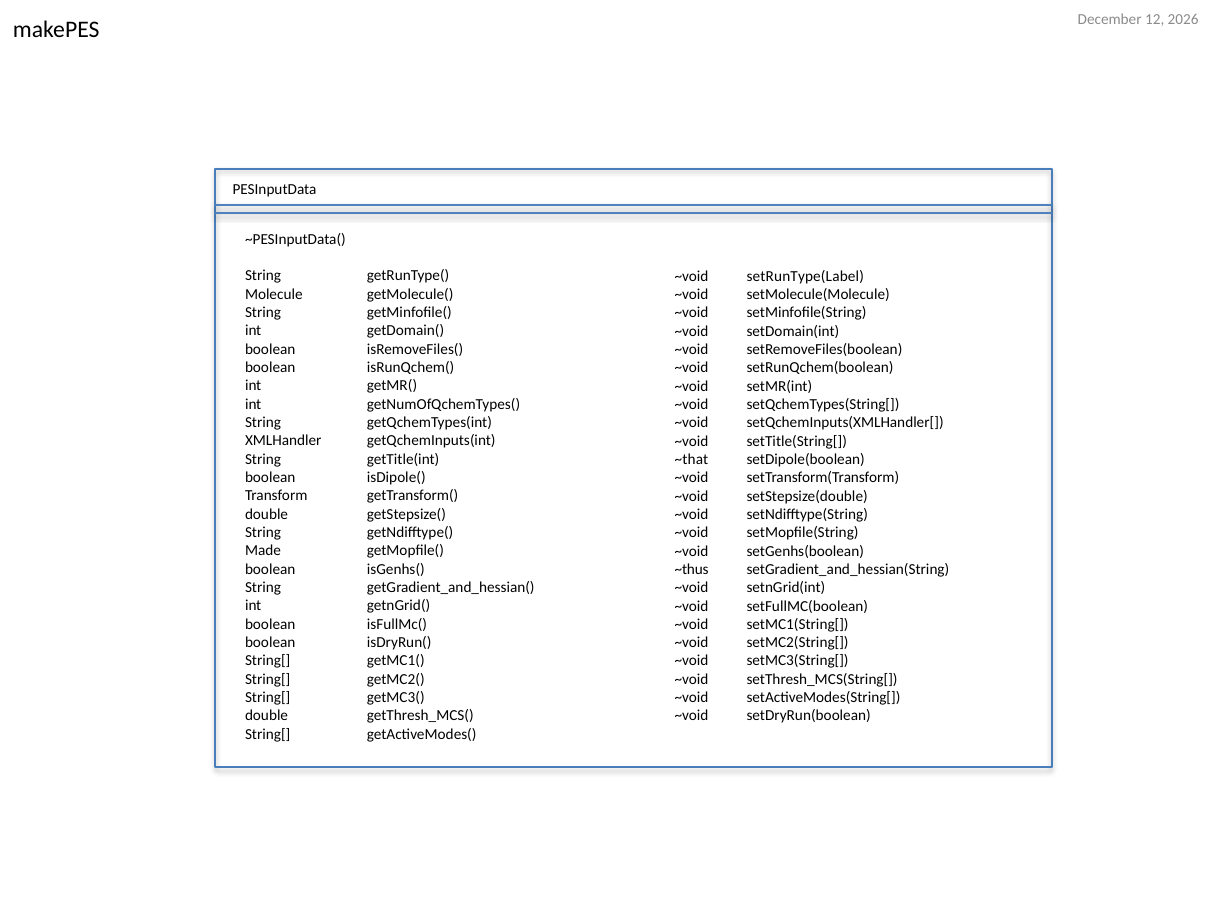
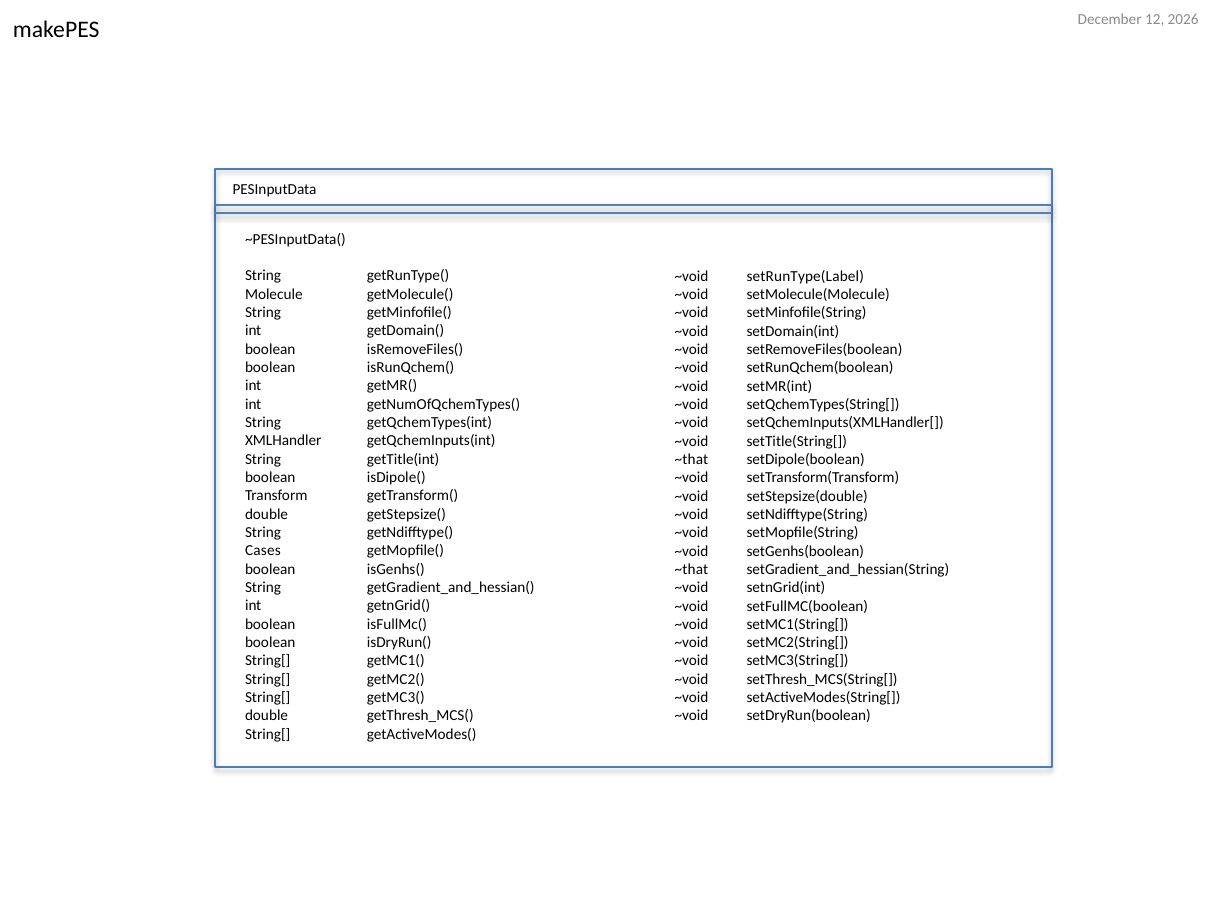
Made: Made -> Cases
~thus at (692, 569): ~thus -> ~that
